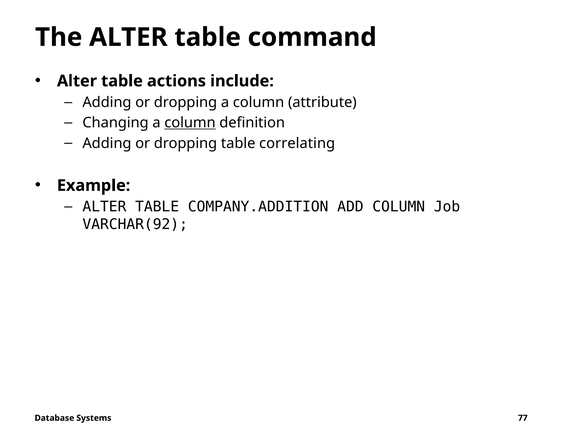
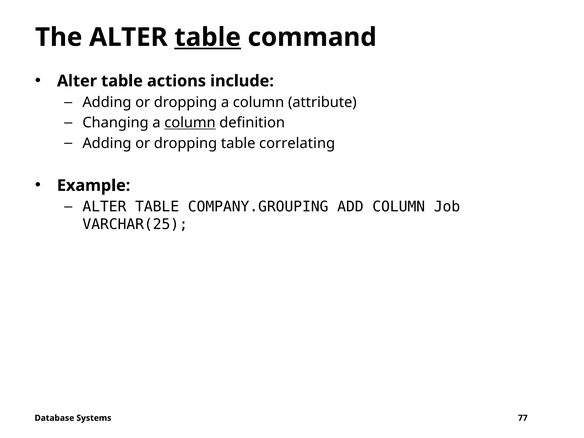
table at (208, 37) underline: none -> present
COMPANY.ADDITION: COMPANY.ADDITION -> COMPANY.GROUPING
VARCHAR(92: VARCHAR(92 -> VARCHAR(25
